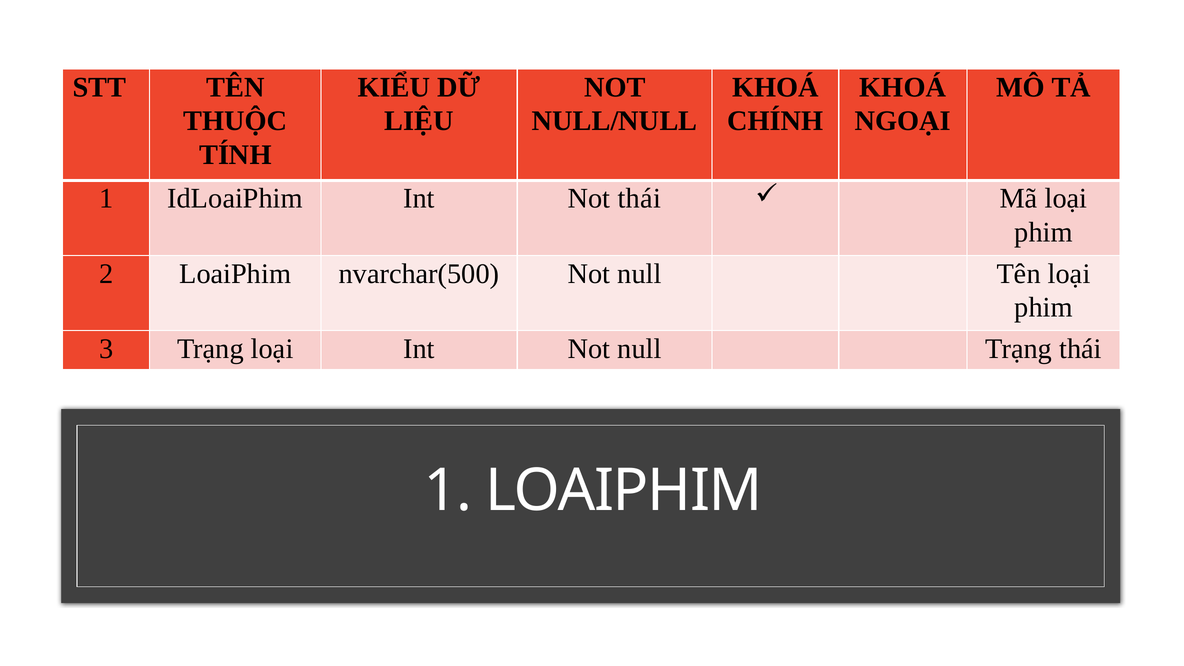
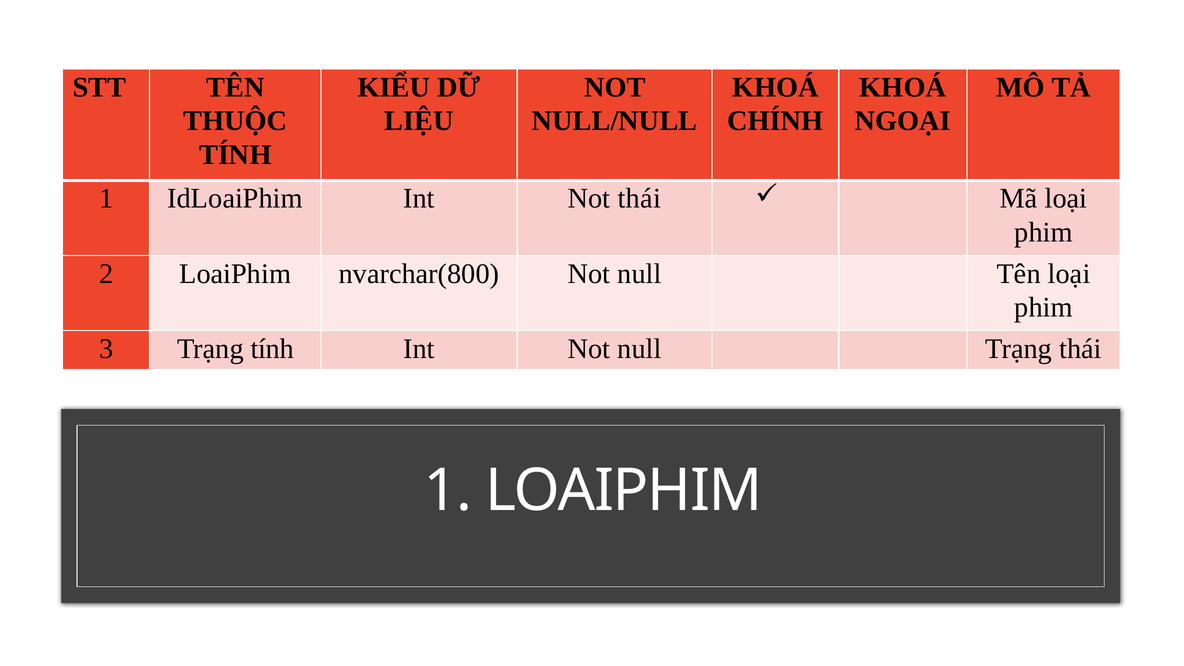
nvarchar(500: nvarchar(500 -> nvarchar(800
Trạng loại: loại -> tính
